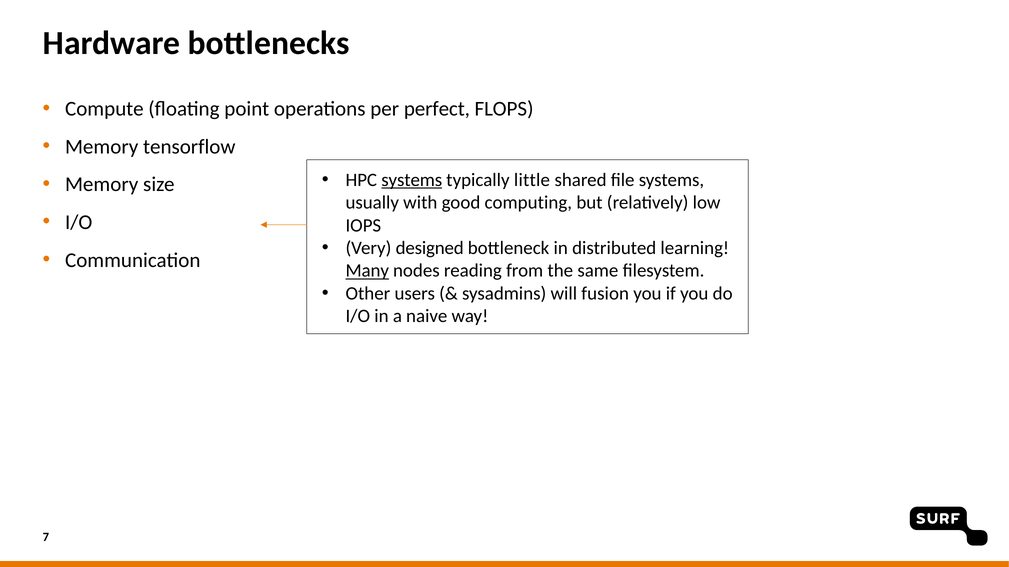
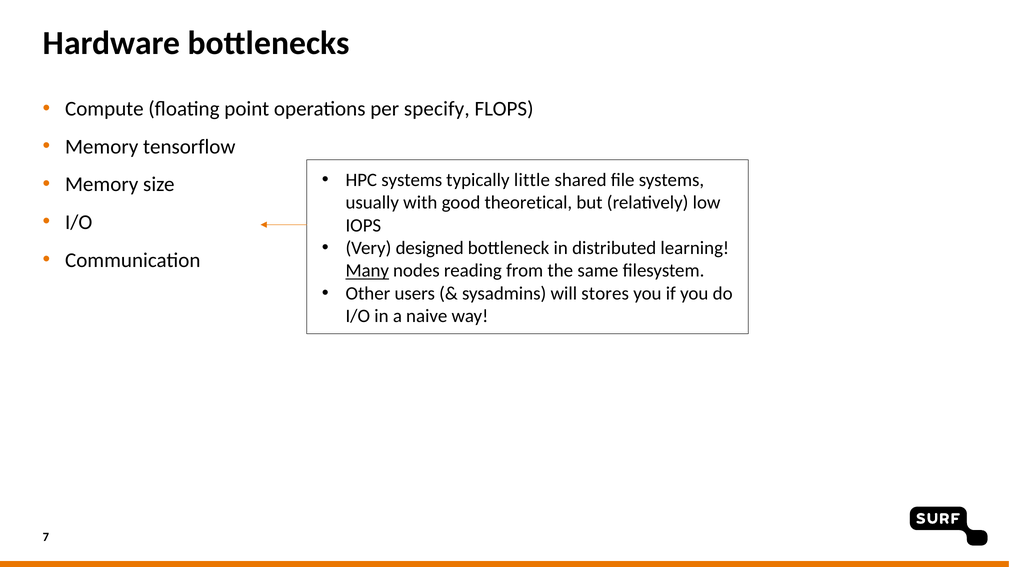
perfect: perfect -> specify
systems at (412, 180) underline: present -> none
computing: computing -> theoretical
fusion: fusion -> stores
